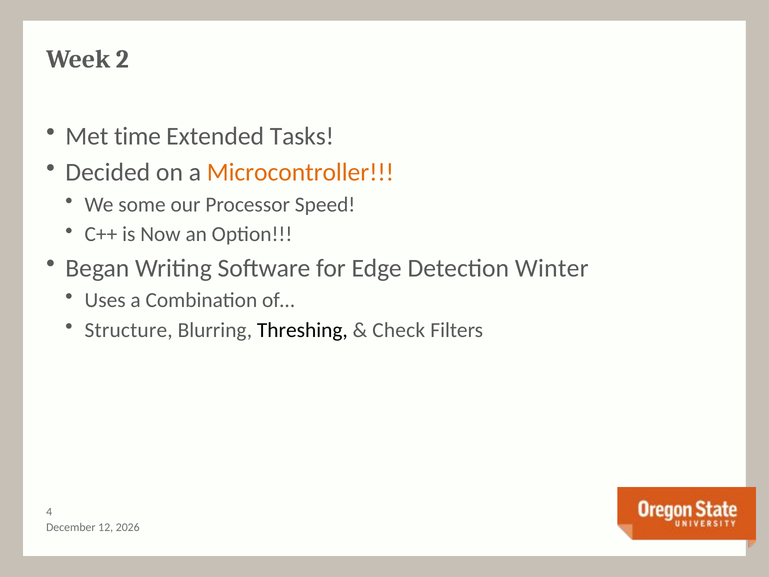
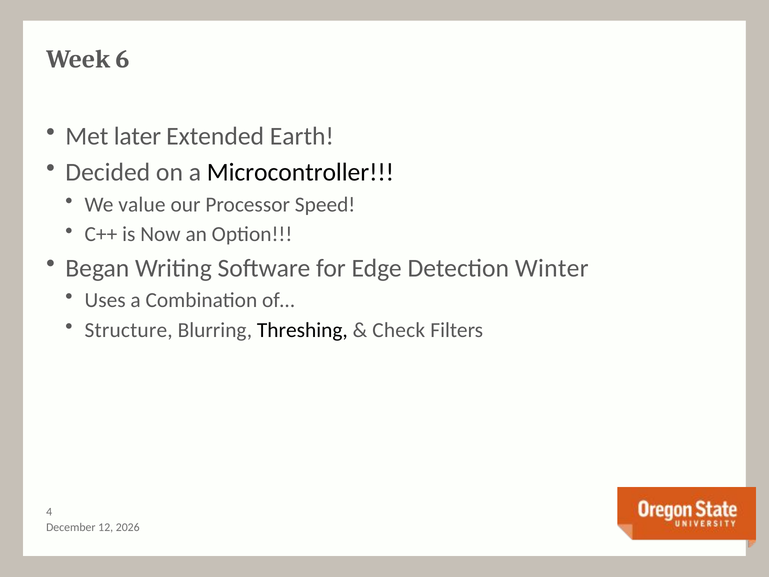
2: 2 -> 6
time: time -> later
Tasks: Tasks -> Earth
Microcontroller colour: orange -> black
some: some -> value
